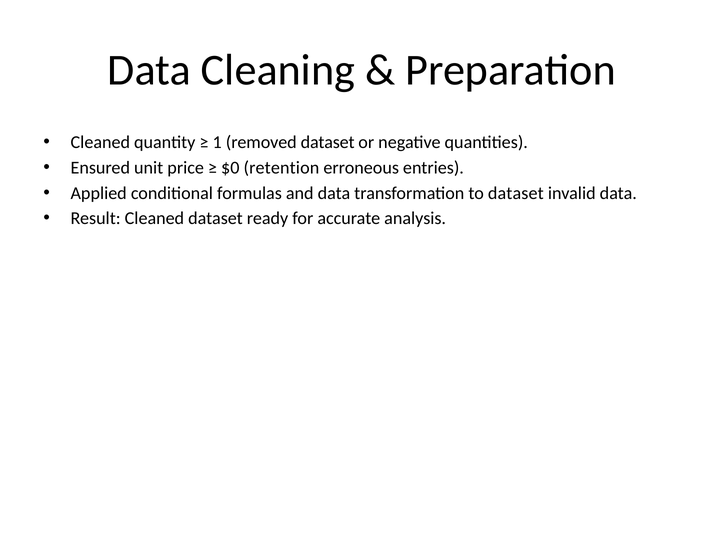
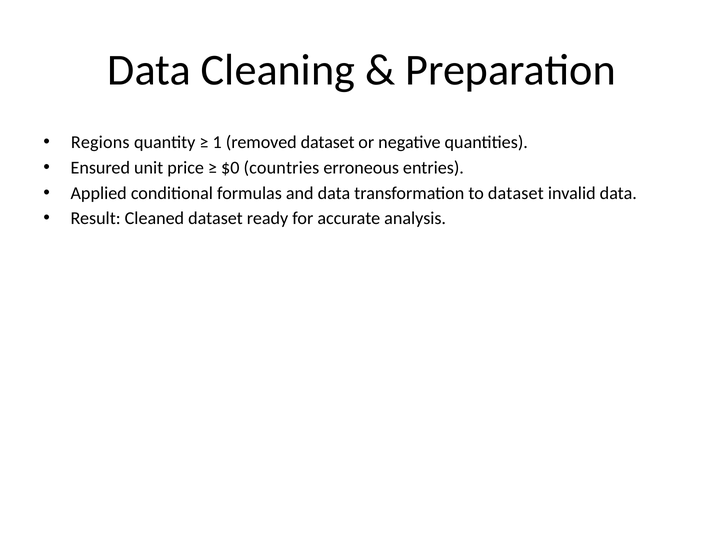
Cleaned at (100, 142): Cleaned -> Regions
retention: retention -> countries
